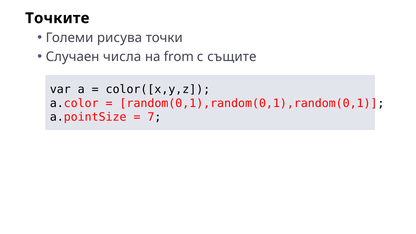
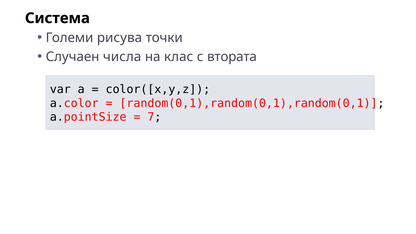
Точките: Точките -> Система
from: from -> клас
същите: същите -> втората
